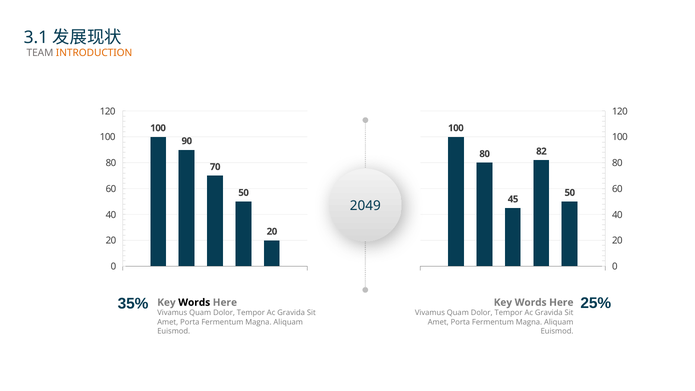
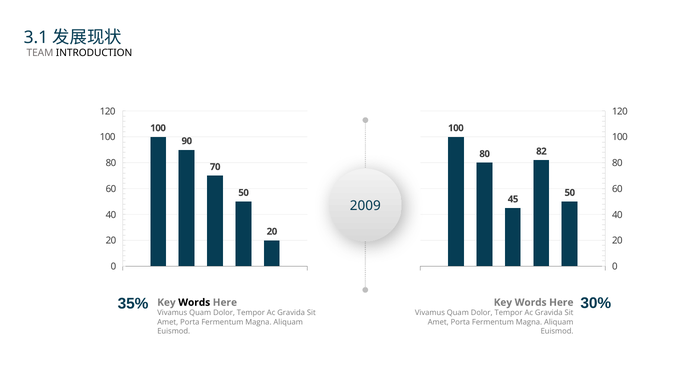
INTRODUCTION colour: orange -> black
2049: 2049 -> 2009
25%: 25% -> 30%
